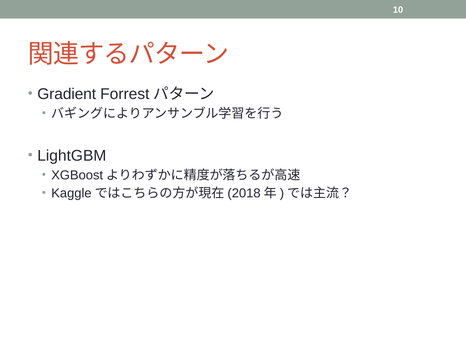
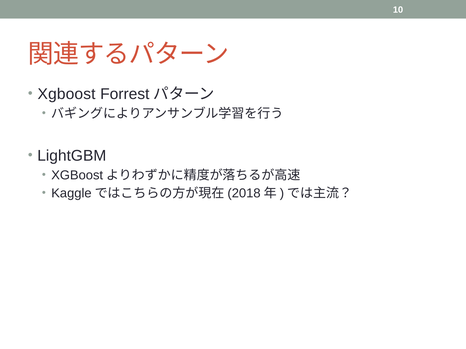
Gradient: Gradient -> Xgboost
